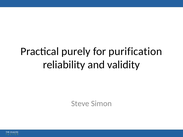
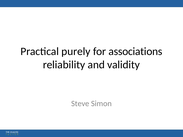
purification: purification -> associations
